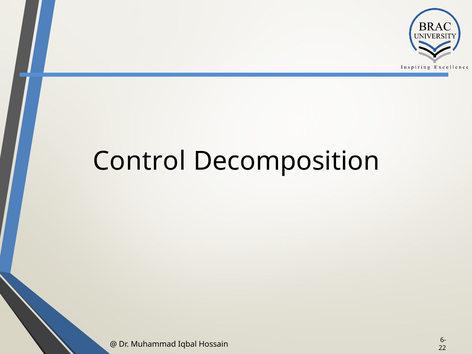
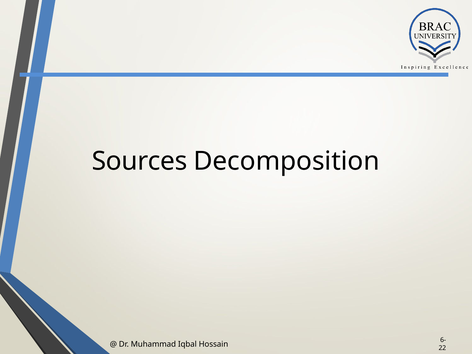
Control: Control -> Sources
